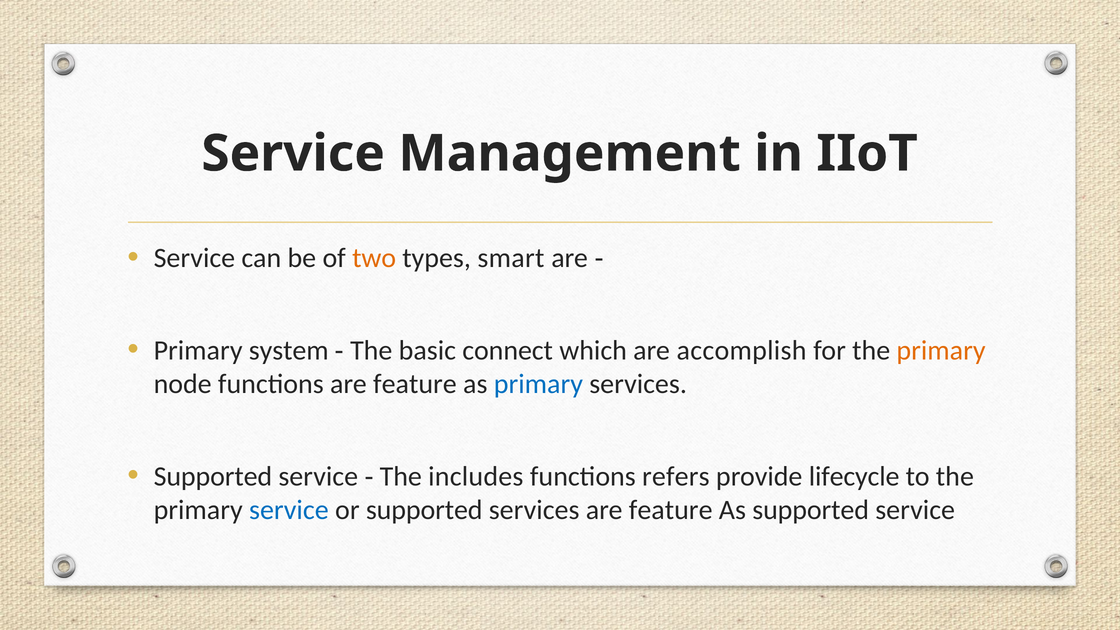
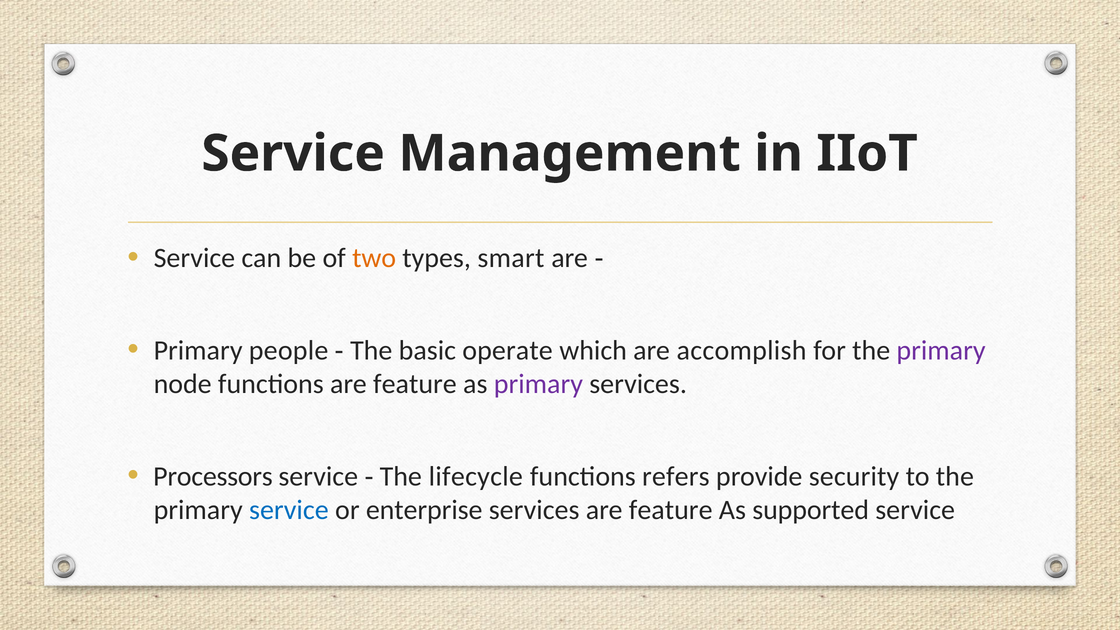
system: system -> people
connect: connect -> operate
primary at (941, 350) colour: orange -> purple
primary at (538, 384) colour: blue -> purple
Supported at (213, 476): Supported -> Processors
includes: includes -> lifecycle
lifecycle: lifecycle -> security
or supported: supported -> enterprise
